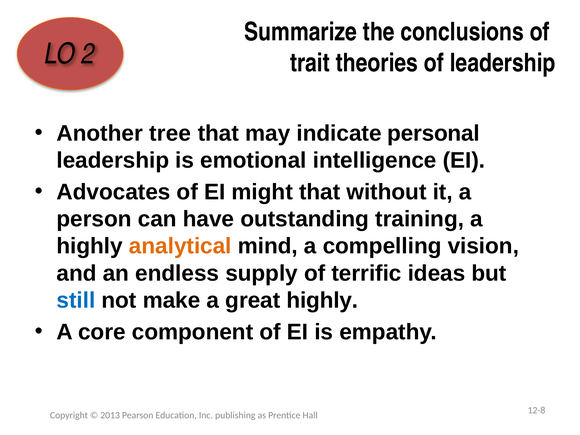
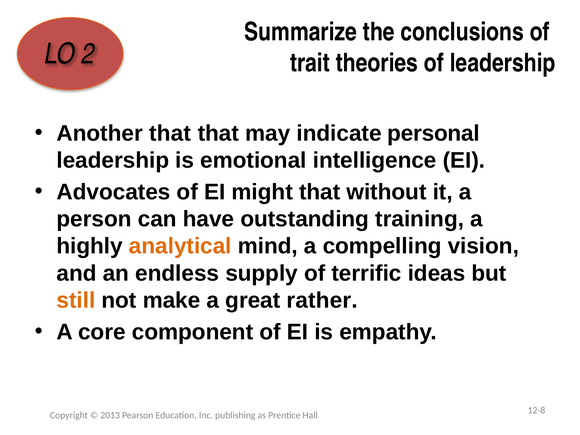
Another tree: tree -> that
still colour: blue -> orange
great highly: highly -> rather
